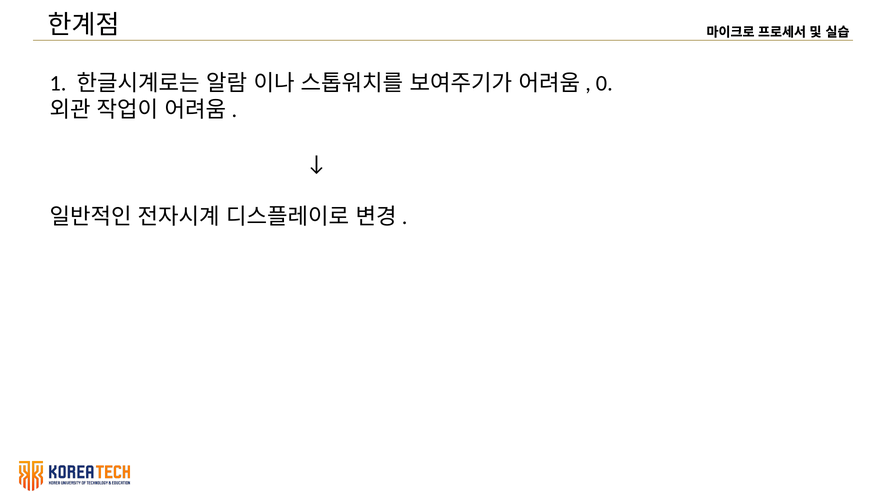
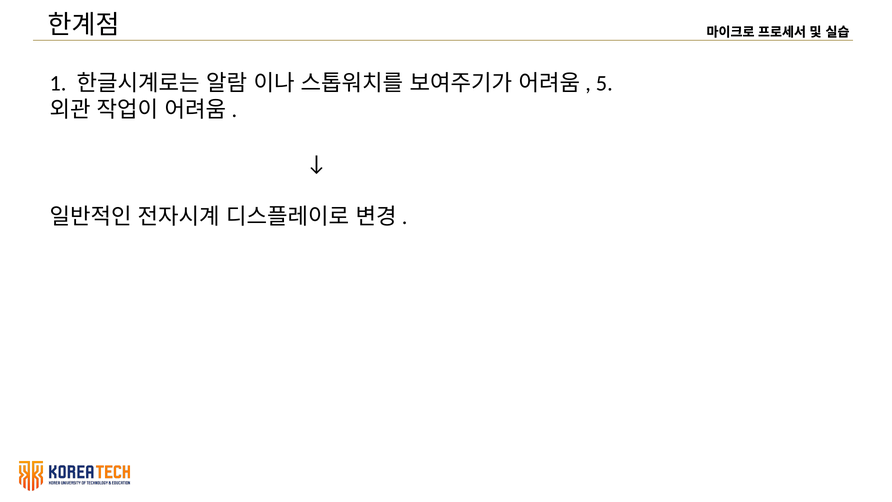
0: 0 -> 5
